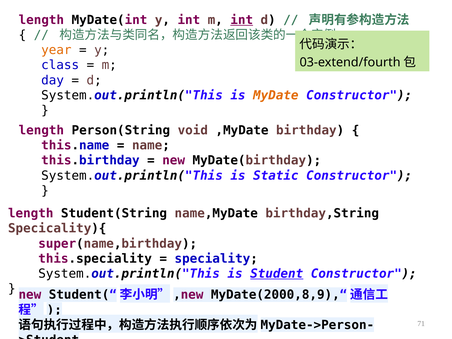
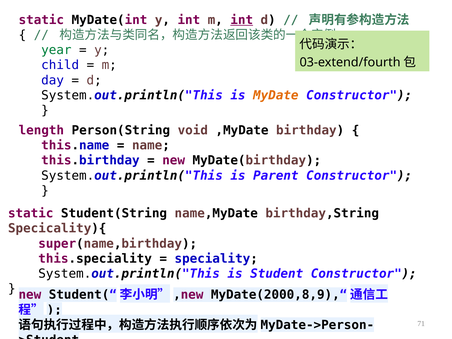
length at (41, 20): length -> static
year colour: orange -> green
class: class -> child
Static: Static -> Parent
length at (31, 213): length -> static
Student underline: present -> none
